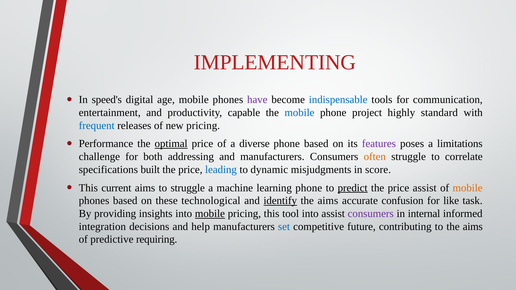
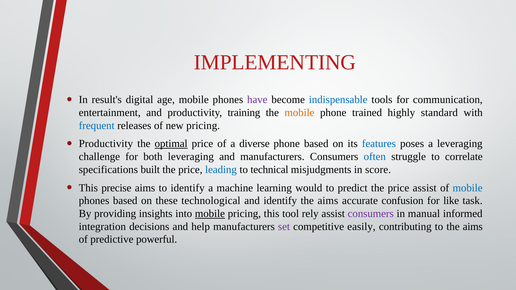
speed's: speed's -> result's
capable: capable -> training
mobile at (299, 113) colour: blue -> orange
project: project -> trained
Performance at (106, 144): Performance -> Productivity
features colour: purple -> blue
a limitations: limitations -> leveraging
both addressing: addressing -> leveraging
often colour: orange -> blue
dynamic: dynamic -> technical
current: current -> precise
to struggle: struggle -> identify
learning phone: phone -> would
predict underline: present -> none
mobile at (468, 188) colour: orange -> blue
identify at (280, 201) underline: present -> none
tool into: into -> rely
internal: internal -> manual
set colour: blue -> purple
future: future -> easily
requiring: requiring -> powerful
